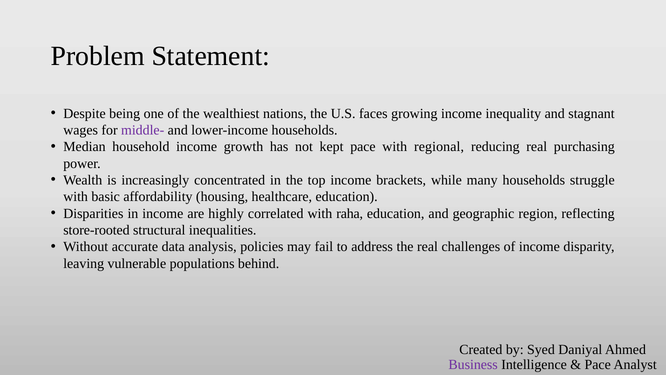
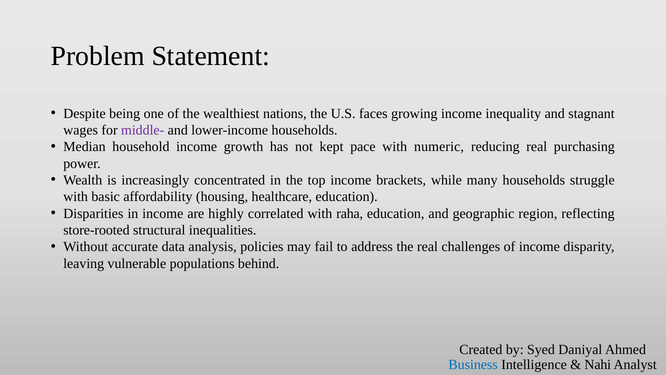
regional: regional -> numeric
Business colour: purple -> blue
Pace at (598, 365): Pace -> Nahi
